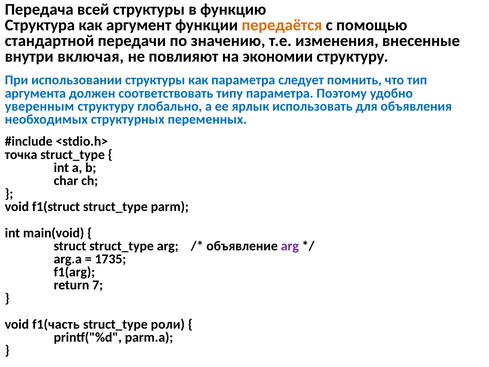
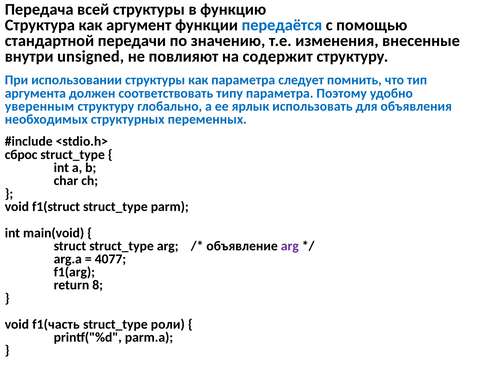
передаётся colour: orange -> blue
включая: включая -> unsigned
экономии: экономии -> содержит
точка: точка -> сброс
1735: 1735 -> 4077
7: 7 -> 8
